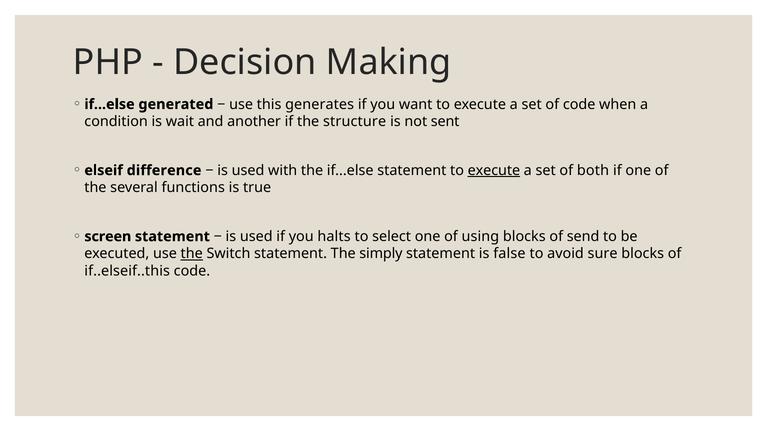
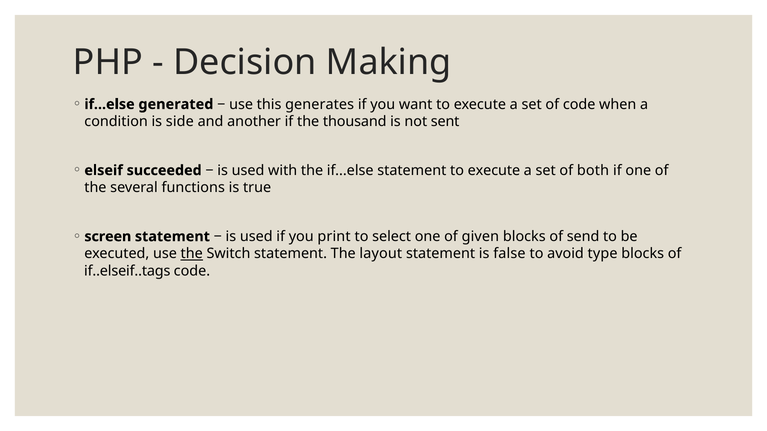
wait: wait -> side
structure: structure -> thousand
difference: difference -> succeeded
execute at (494, 171) underline: present -> none
halts: halts -> print
using: using -> given
simply: simply -> layout
sure: sure -> type
if..elseif..this: if..elseif..this -> if..elseif..tags
